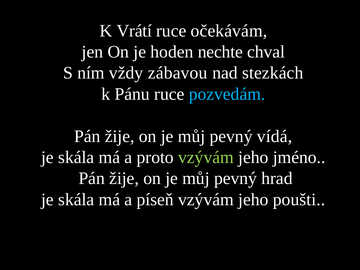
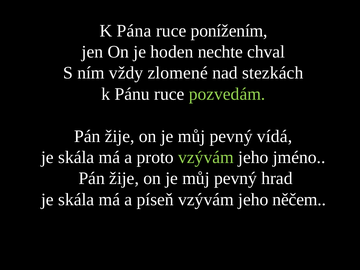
Vrátí: Vrátí -> Pána
očekávám: očekávám -> ponížením
zábavou: zábavou -> zlomené
pozvedám colour: light blue -> light green
poušti: poušti -> něčem
